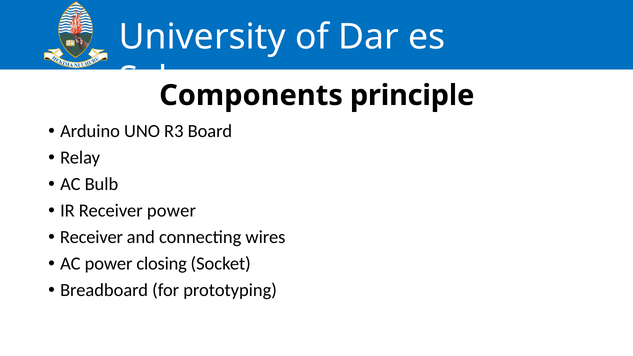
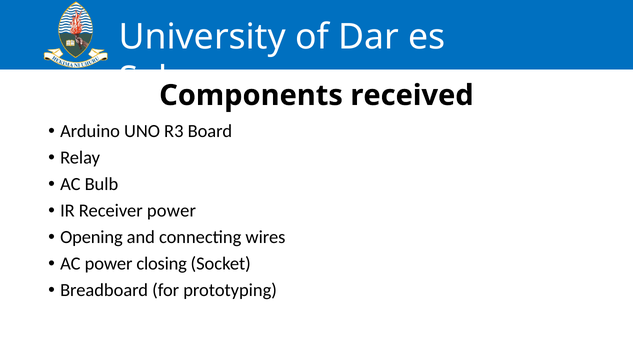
principle: principle -> received
Receiver at (91, 237): Receiver -> Opening
